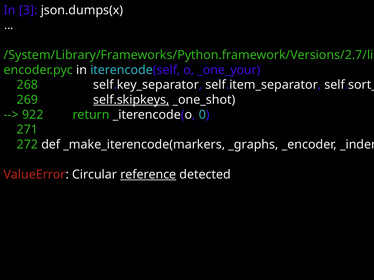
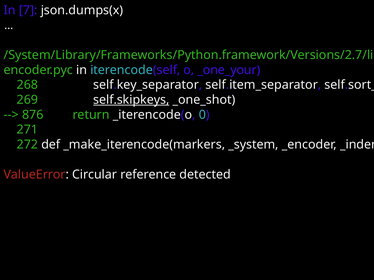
3: 3 -> 7
922: 922 -> 876
_graphs: _graphs -> _system
reference underline: present -> none
